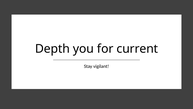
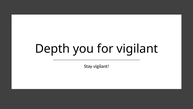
for current: current -> vigilant
